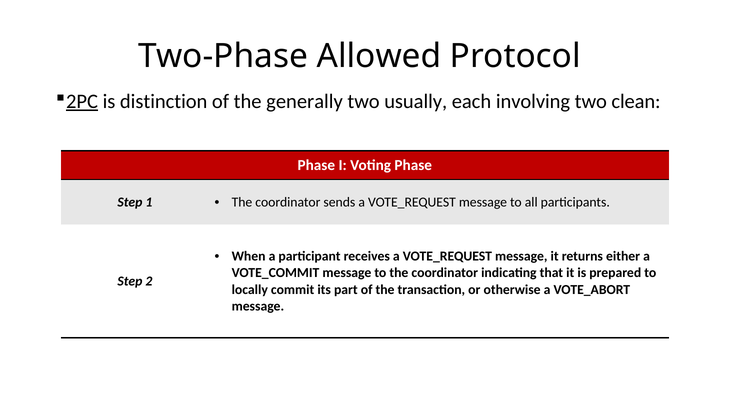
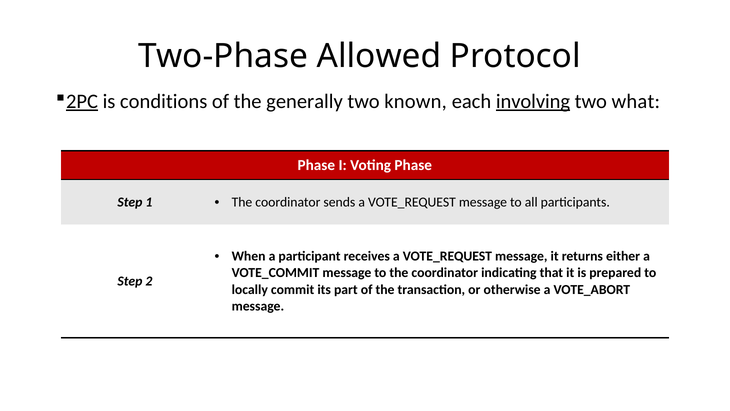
distinction: distinction -> conditions
usually: usually -> known
involving underline: none -> present
clean: clean -> what
